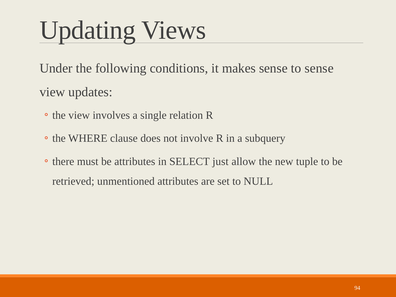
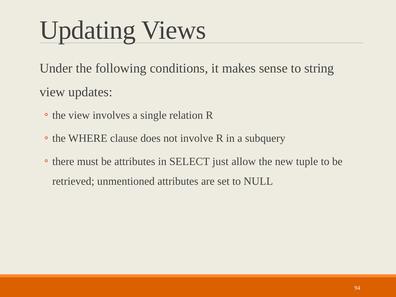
to sense: sense -> string
